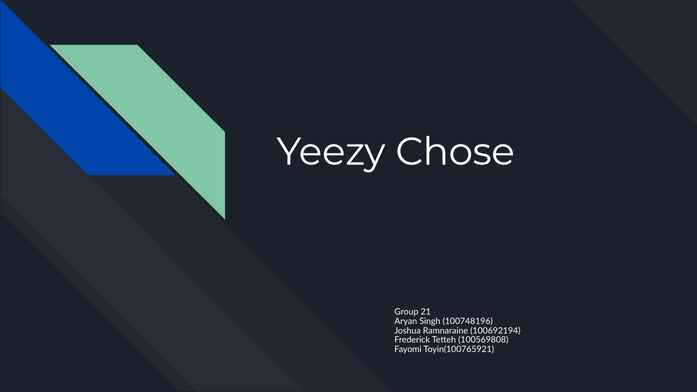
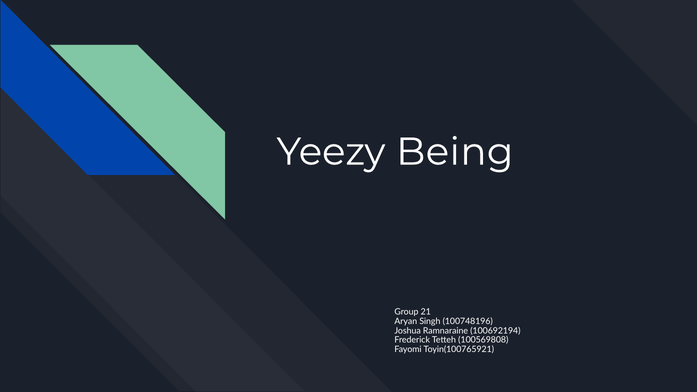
Chose: Chose -> Being
